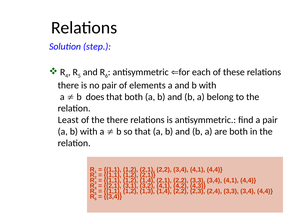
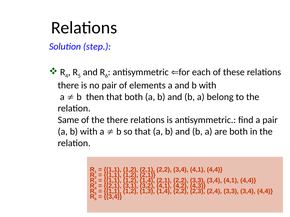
does: does -> then
Least: Least -> Same
